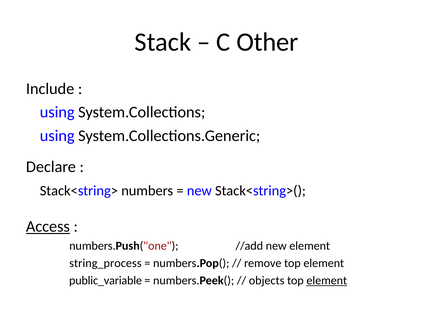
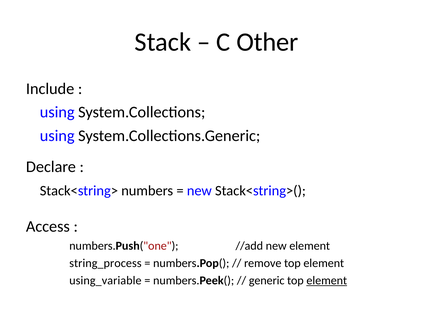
Access underline: present -> none
public_variable: public_variable -> using_variable
objects: objects -> generic
